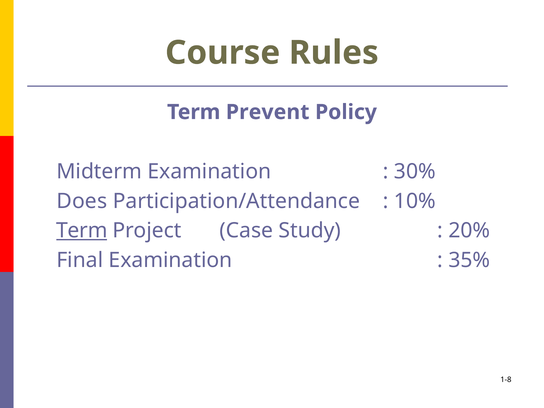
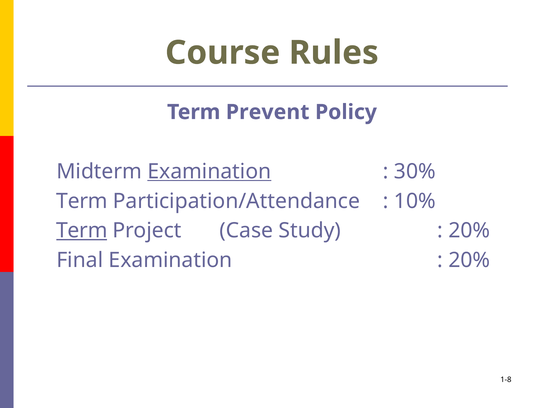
Examination at (209, 171) underline: none -> present
Does at (82, 201): Does -> Term
35% at (469, 260): 35% -> 20%
